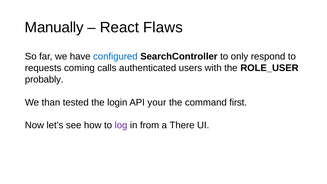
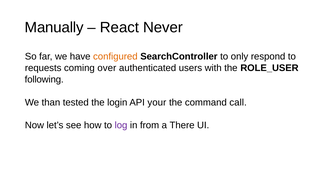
Flaws: Flaws -> Never
configured colour: blue -> orange
calls: calls -> over
probably: probably -> following
first: first -> call
